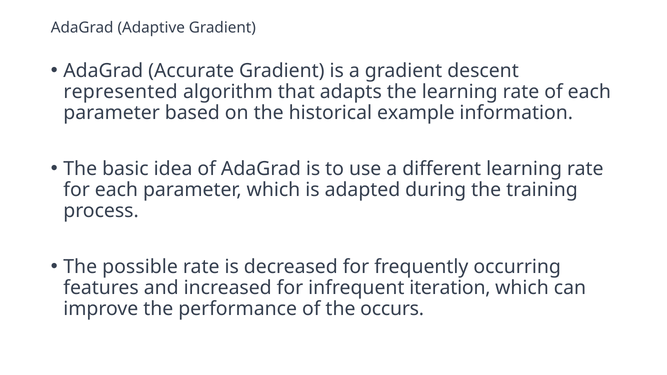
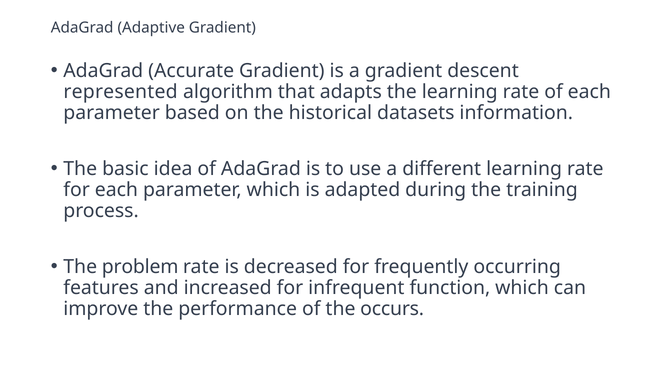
example: example -> datasets
possible: possible -> problem
iteration: iteration -> function
